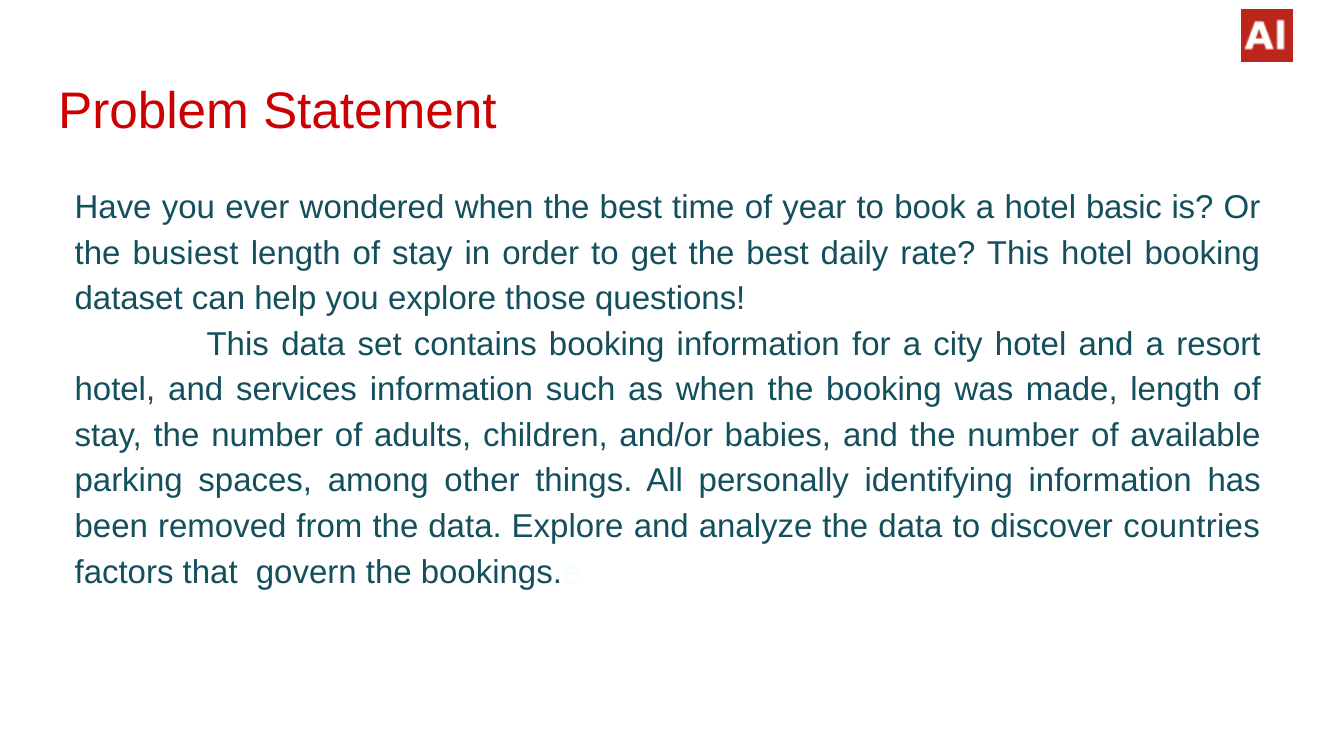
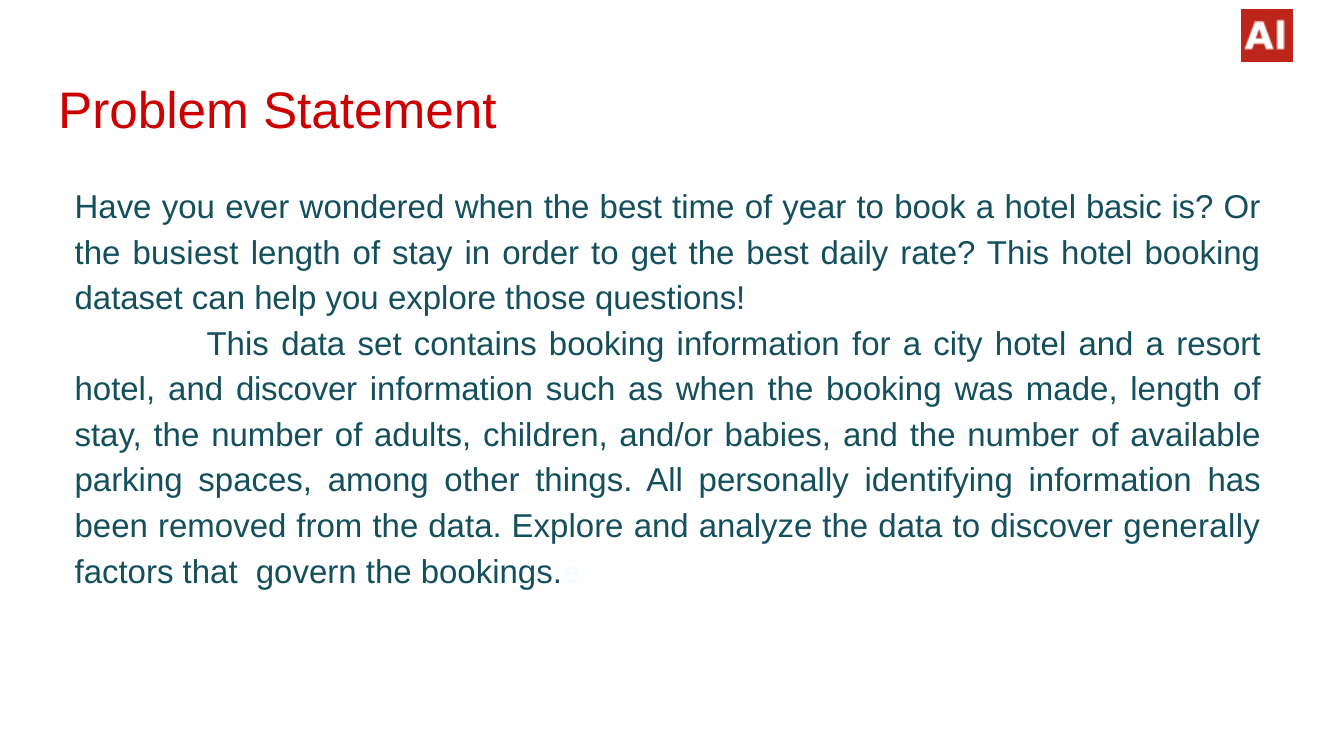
and services: services -> discover
countries: countries -> generally
